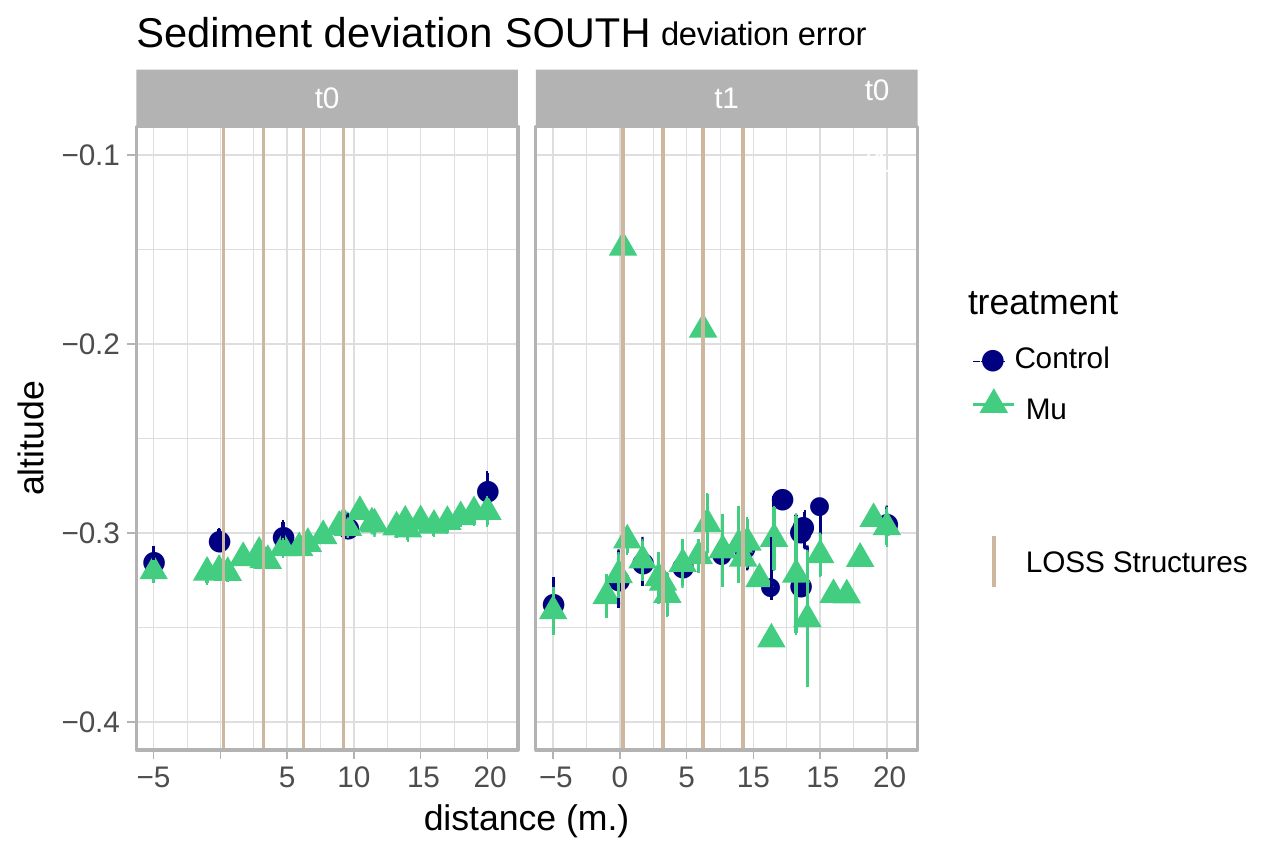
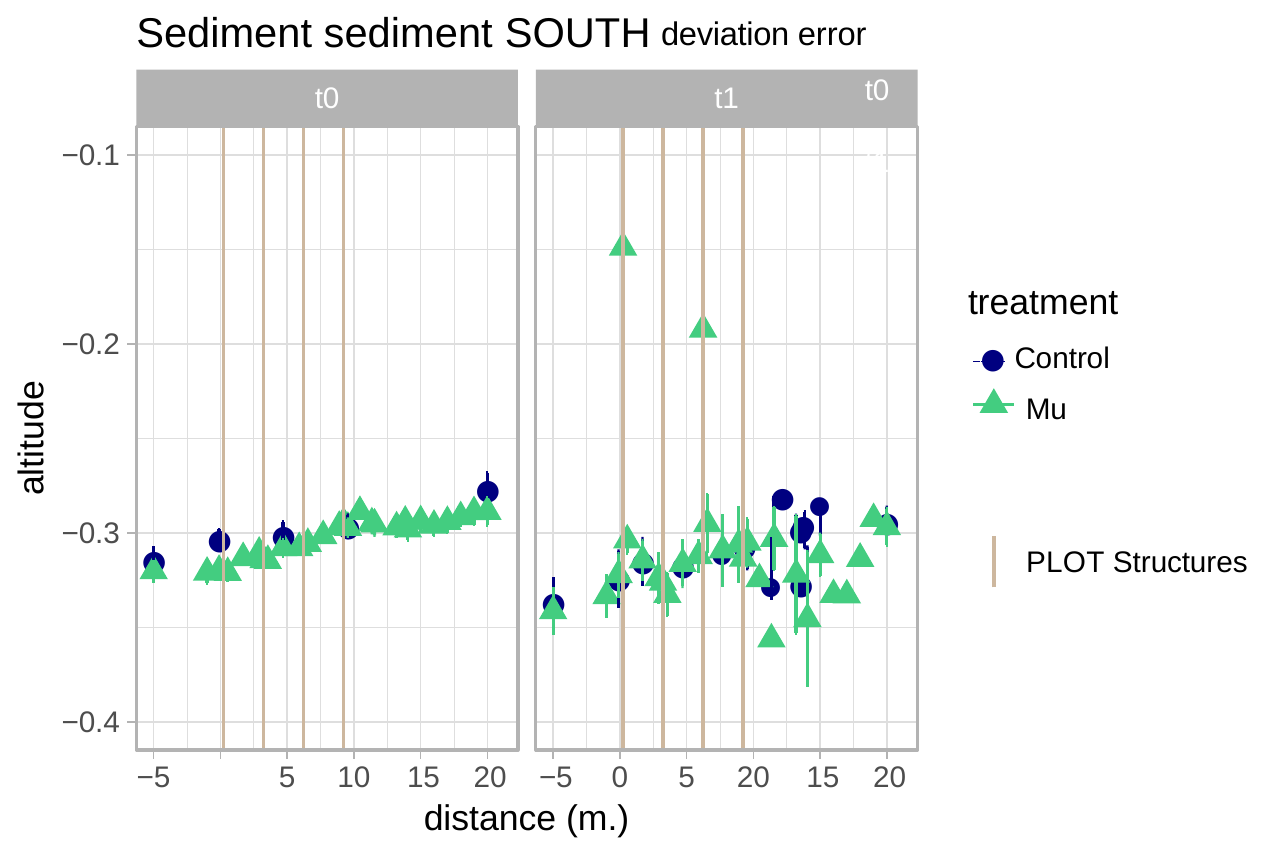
Sediment deviation: deviation -> sediment
LOSS: LOSS -> PLOT
5 15: 15 -> 20
